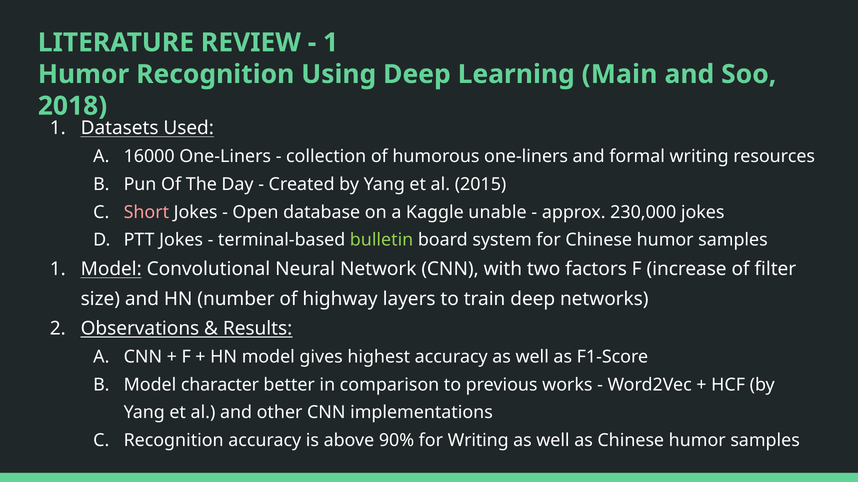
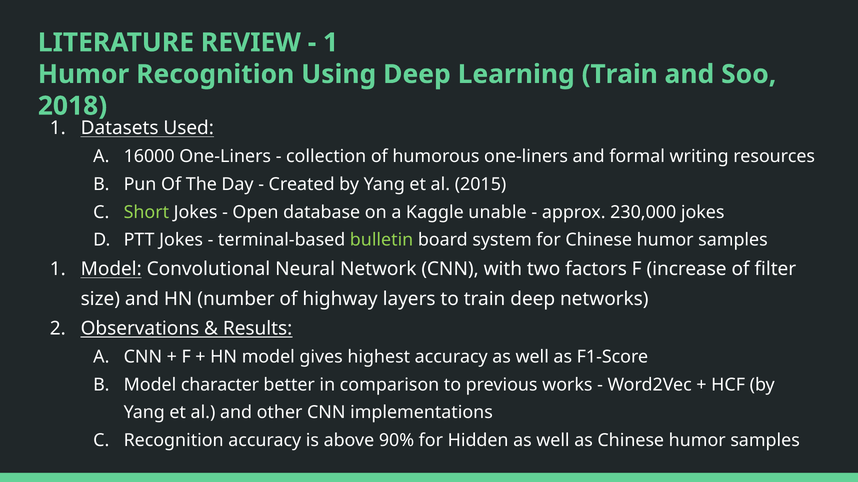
Learning Main: Main -> Train
Short colour: pink -> light green
for Writing: Writing -> Hidden
